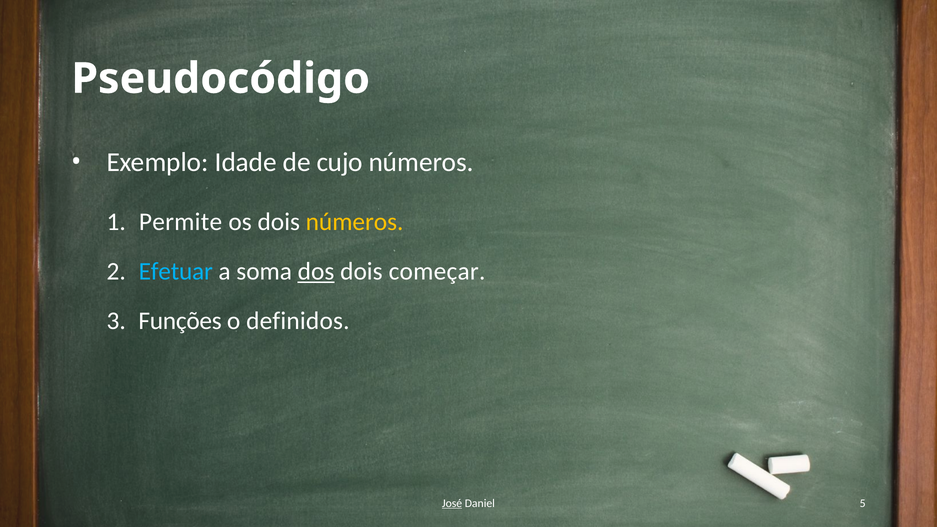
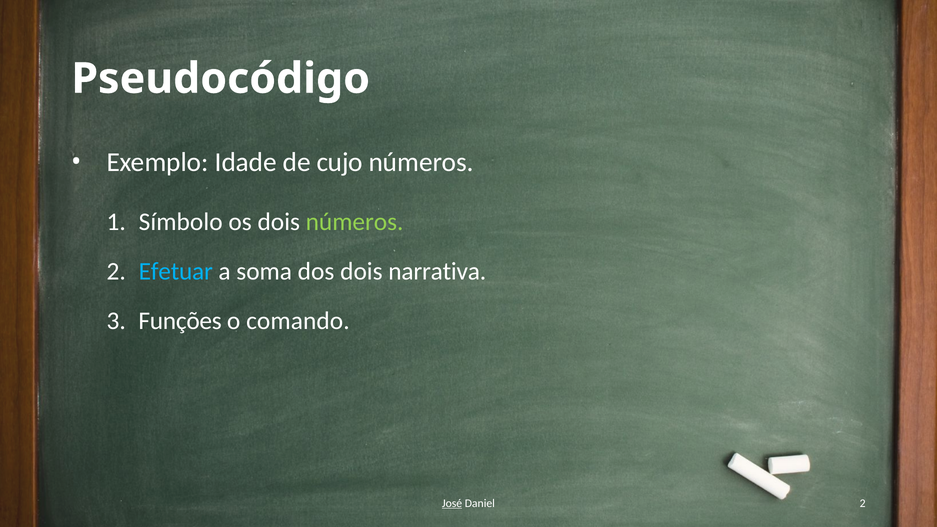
Permite: Permite -> Símbolo
números at (355, 222) colour: yellow -> light green
dos underline: present -> none
começar: começar -> narrativa
definidos: definidos -> comando
Daniel 5: 5 -> 2
